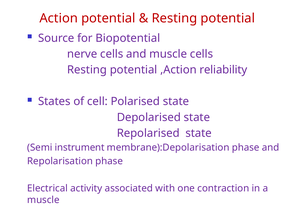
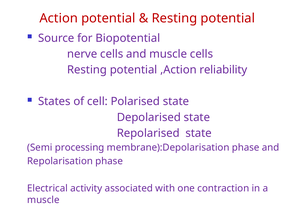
instrument: instrument -> processing
